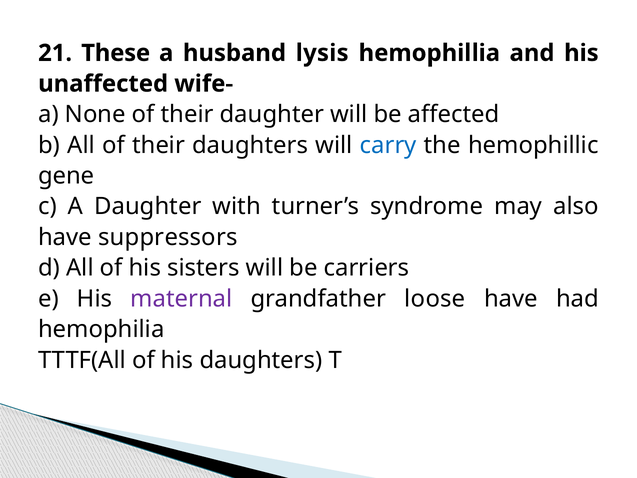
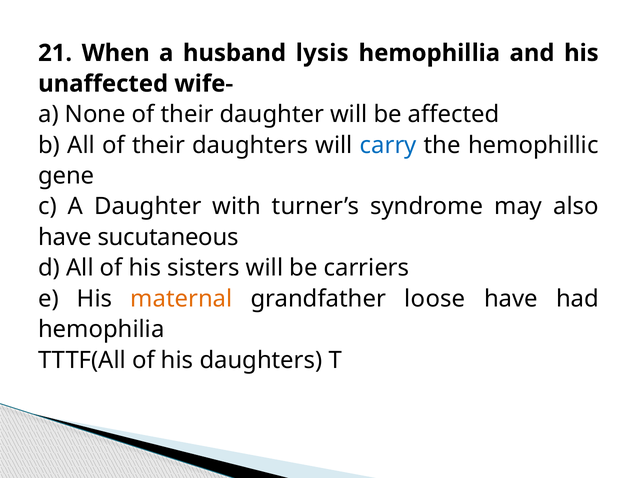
These: These -> When
suppressors: suppressors -> sucutaneous
maternal colour: purple -> orange
